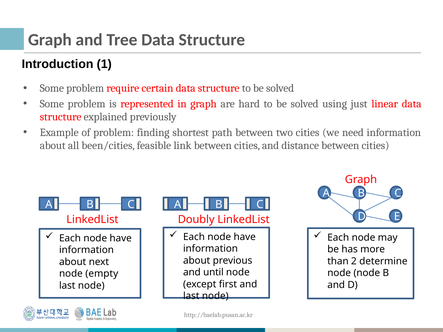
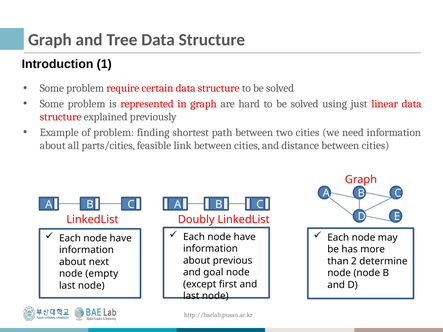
been/cities: been/cities -> parts/cities
until: until -> goal
